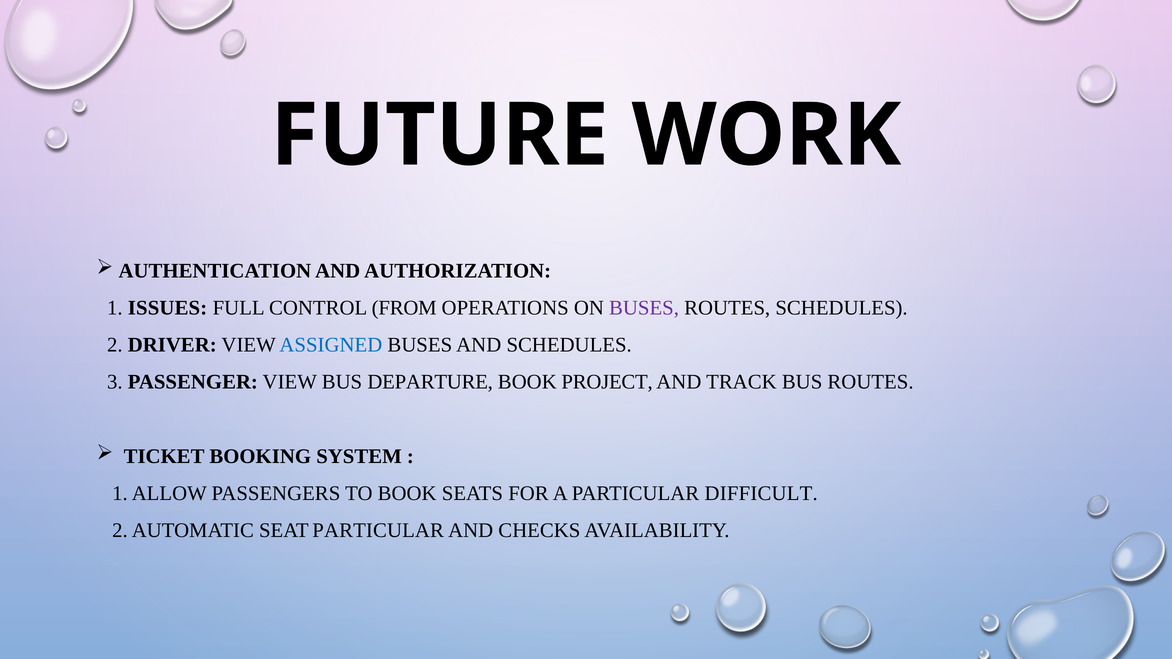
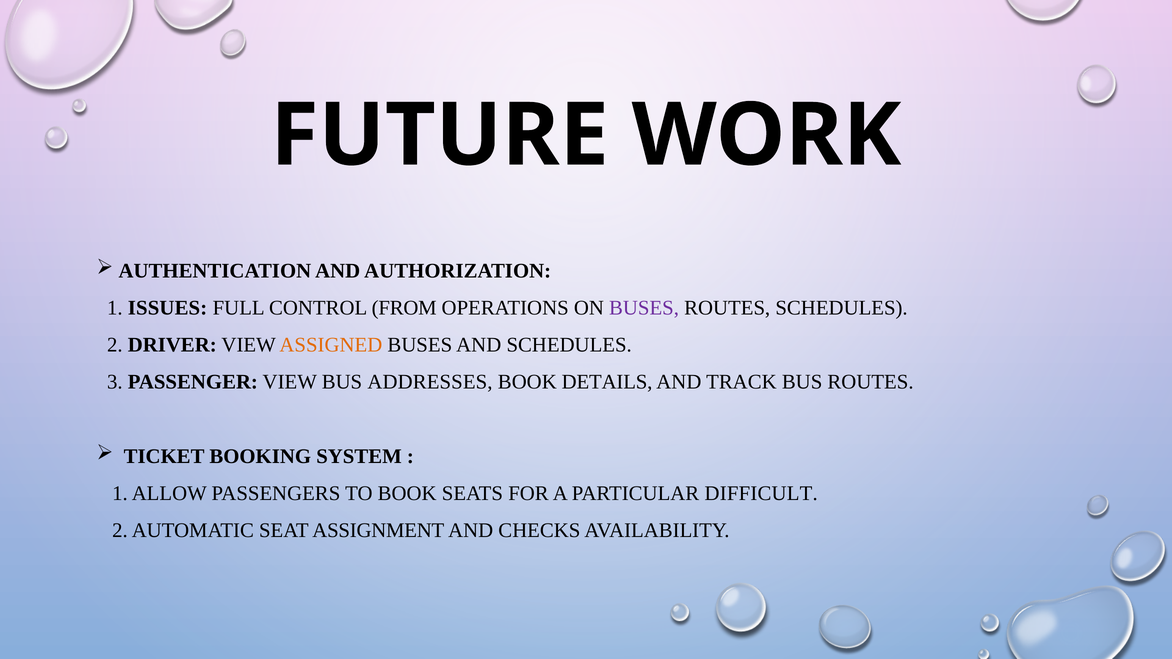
ASSIGNED colour: blue -> orange
DEPARTURE: DEPARTURE -> ADDRESSES
PROJECT: PROJECT -> DETAILS
SEAT PARTICULAR: PARTICULAR -> ASSIGNMENT
